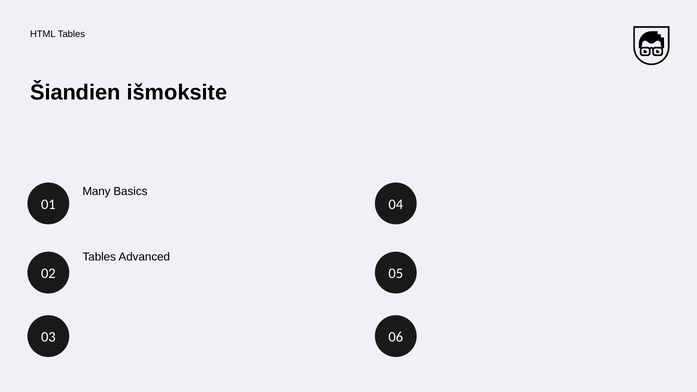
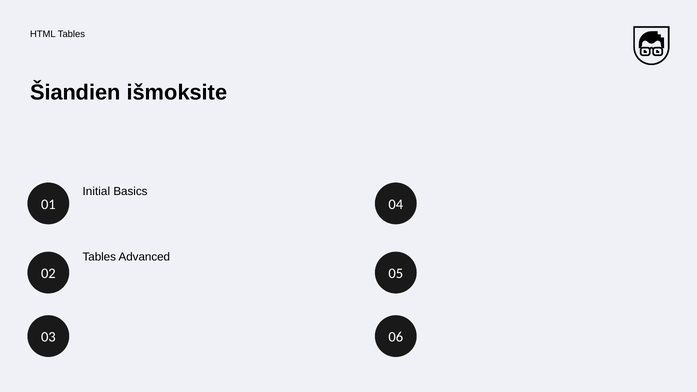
Many: Many -> Initial
